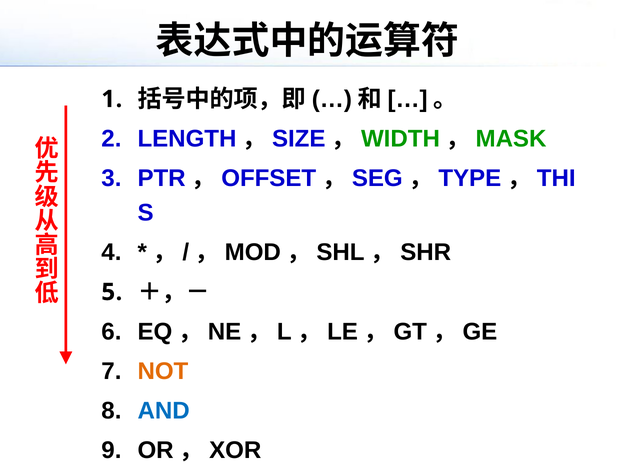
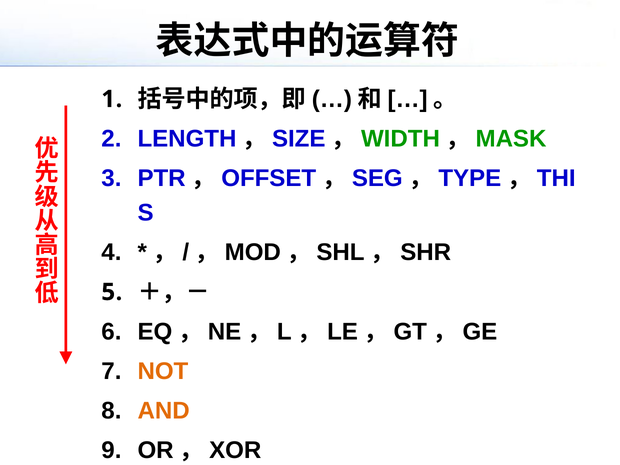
AND colour: blue -> orange
